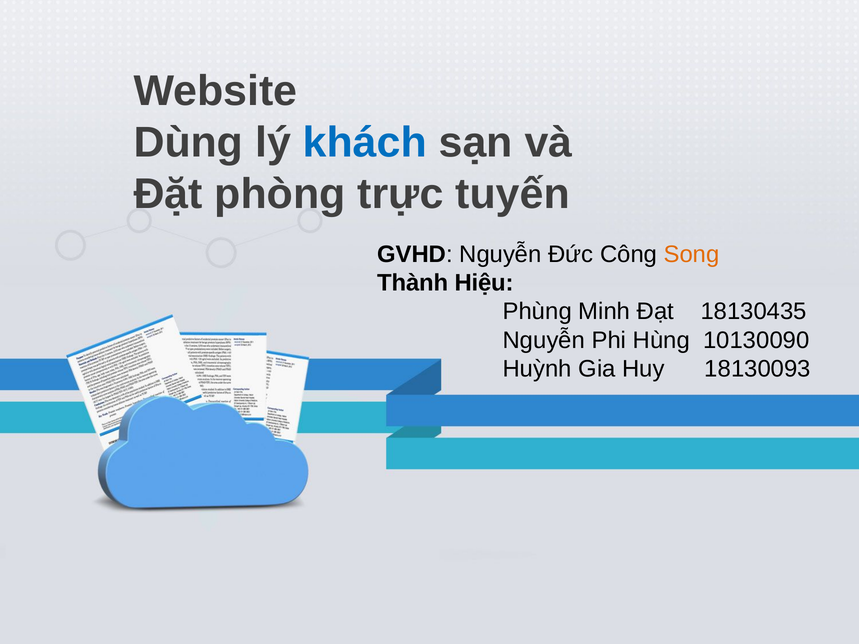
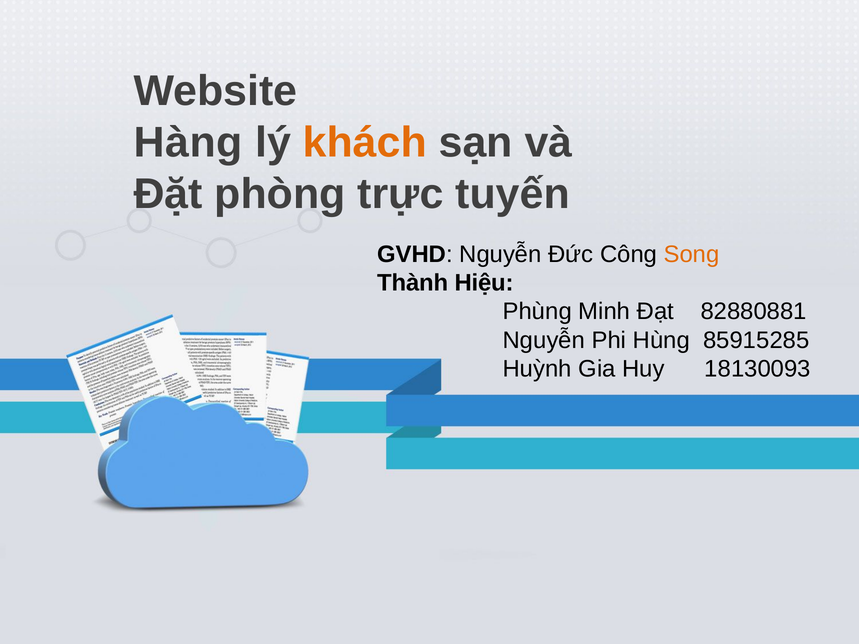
Dùng: Dùng -> Hàng
khách colour: blue -> orange
18130435: 18130435 -> 82880881
10130090: 10130090 -> 85915285
